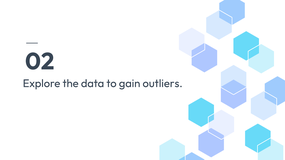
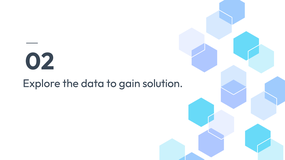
outliers: outliers -> solution
